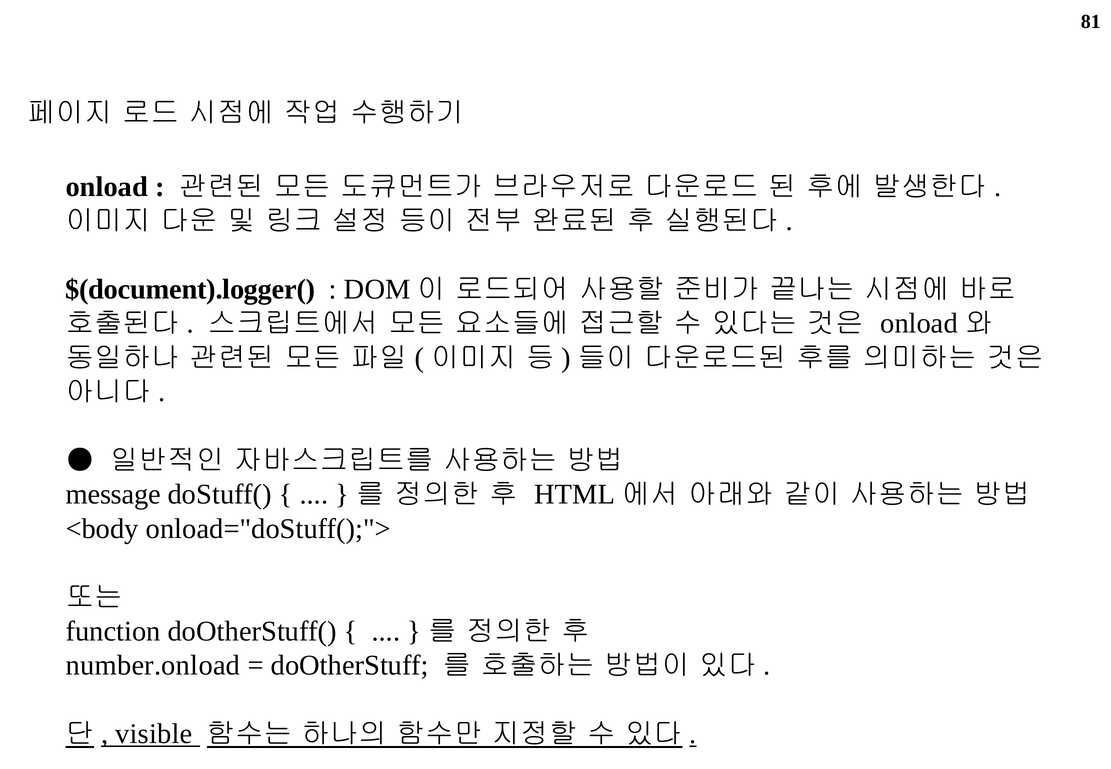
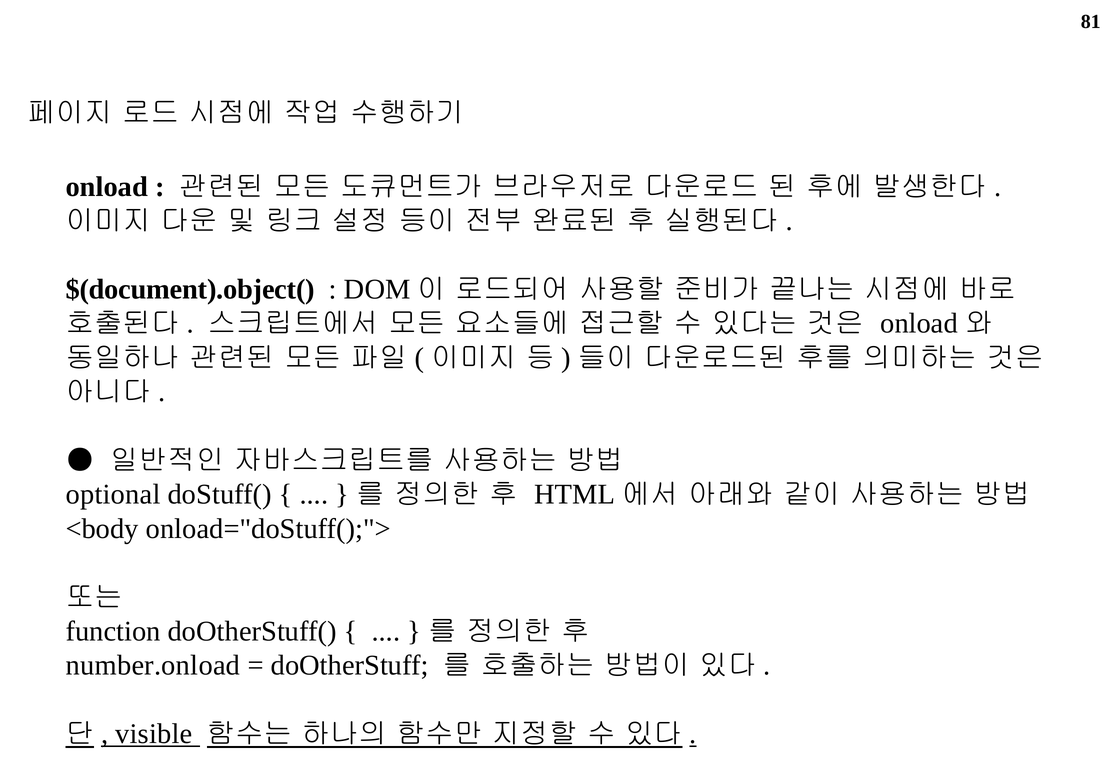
$(document).logger(: $(document).logger( -> $(document).object(
message: message -> optional
